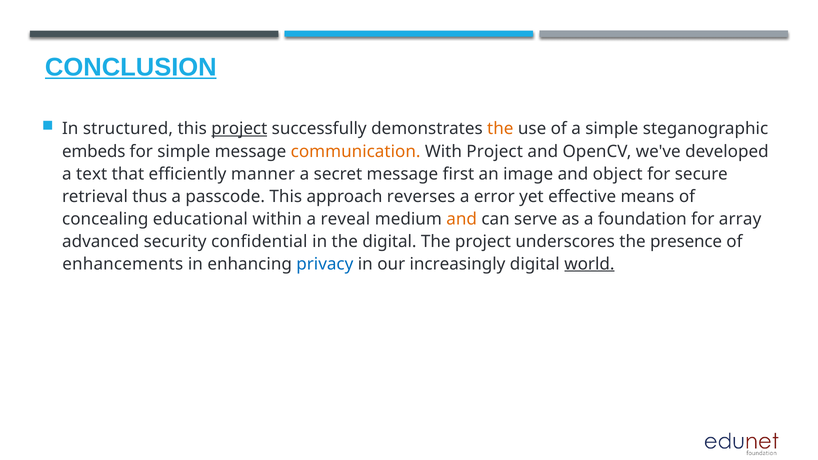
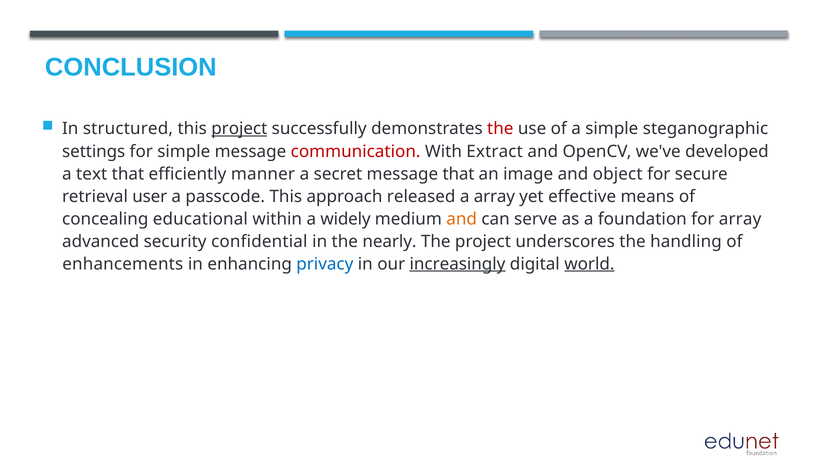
CONCLUSION underline: present -> none
the at (500, 129) colour: orange -> red
embeds: embeds -> settings
communication colour: orange -> red
With Project: Project -> Extract
message first: first -> that
thus: thus -> user
reverses: reverses -> released
a error: error -> array
reveal: reveal -> widely
the digital: digital -> nearly
presence: presence -> handling
increasingly underline: none -> present
